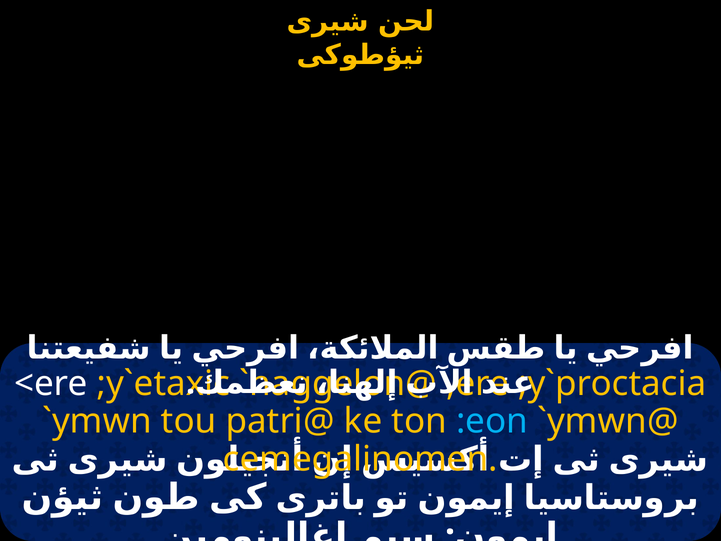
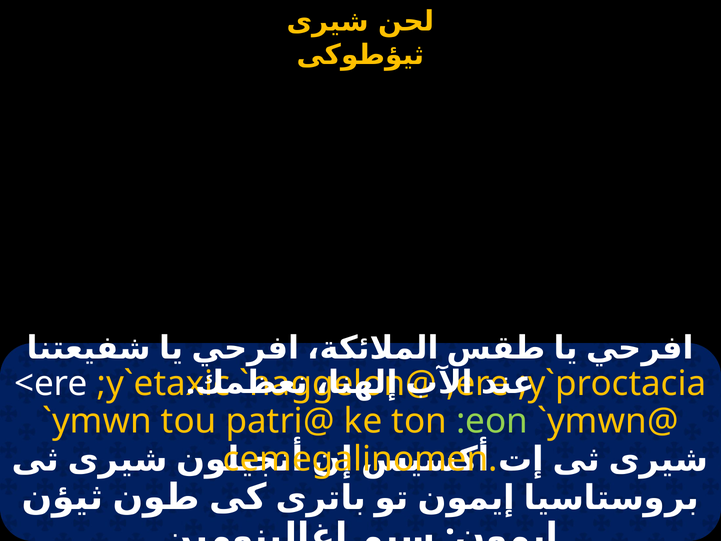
:eon colour: light blue -> light green
